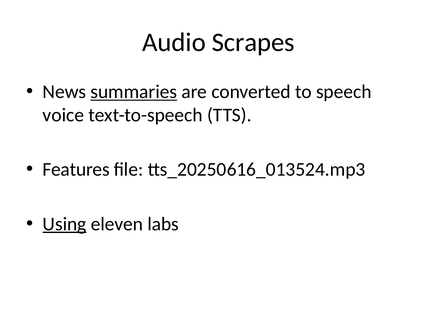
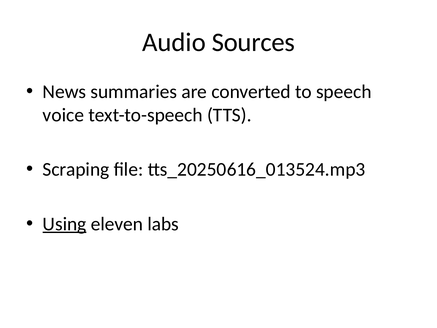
Scrapes: Scrapes -> Sources
summaries underline: present -> none
Features: Features -> Scraping
